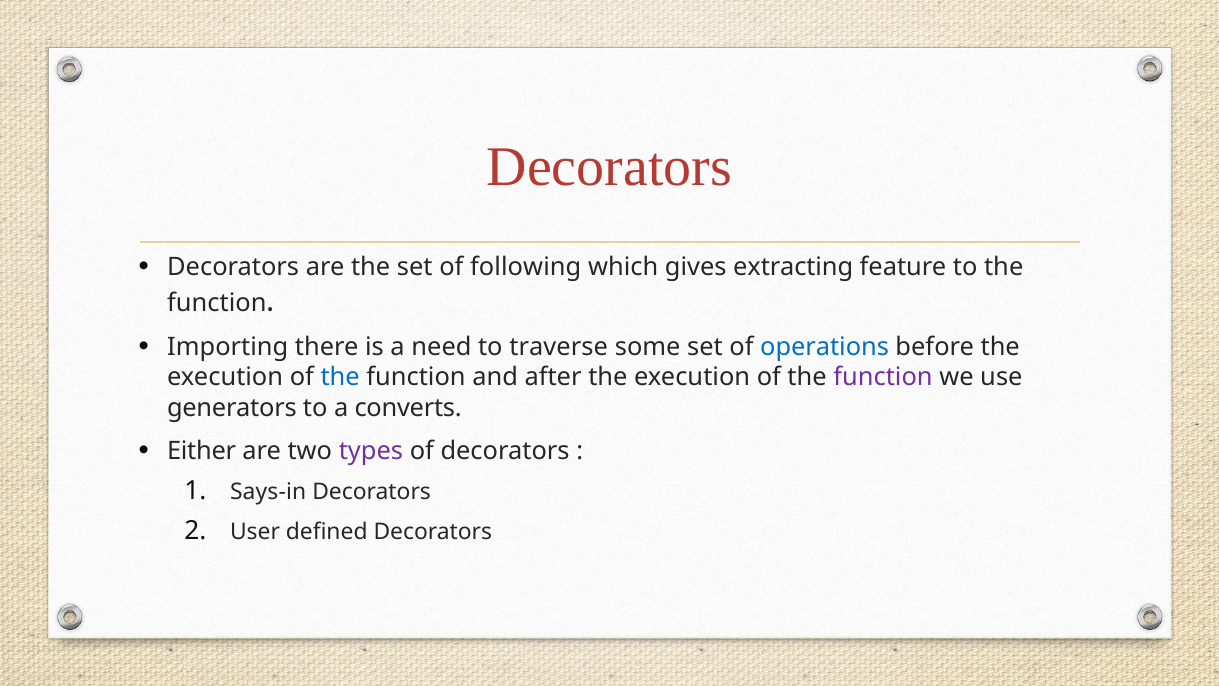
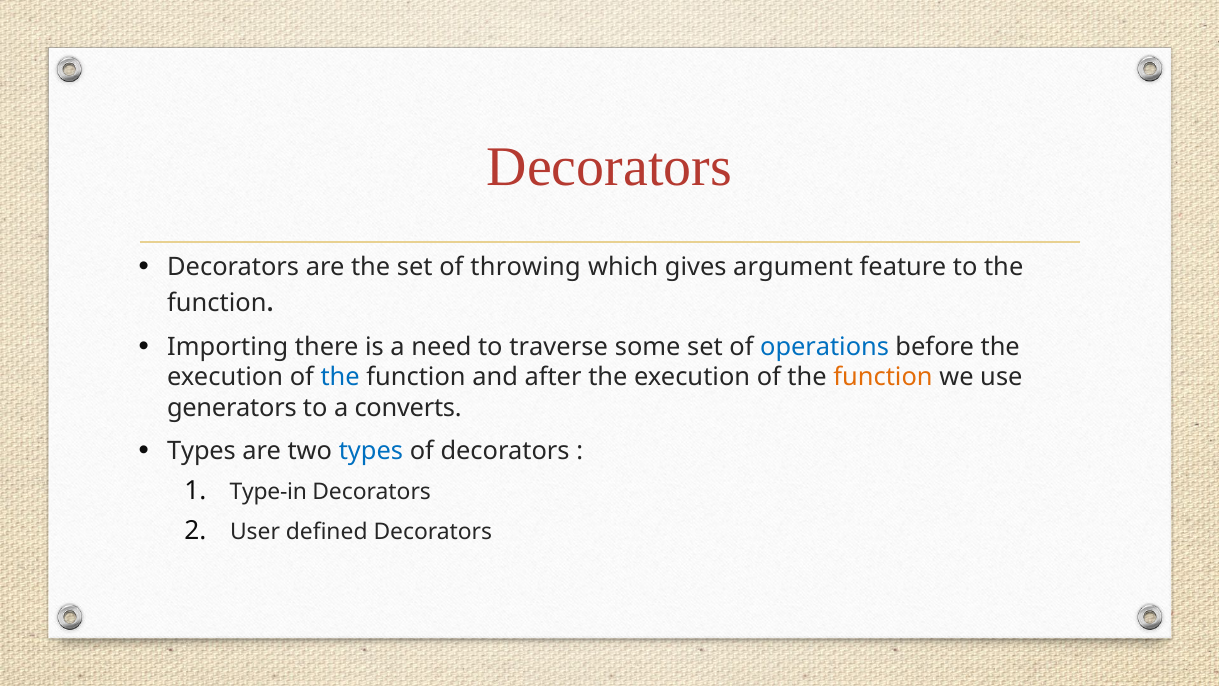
following: following -> throwing
extracting: extracting -> argument
function at (883, 377) colour: purple -> orange
Either at (202, 451): Either -> Types
types at (371, 451) colour: purple -> blue
Says-in: Says-in -> Type-in
